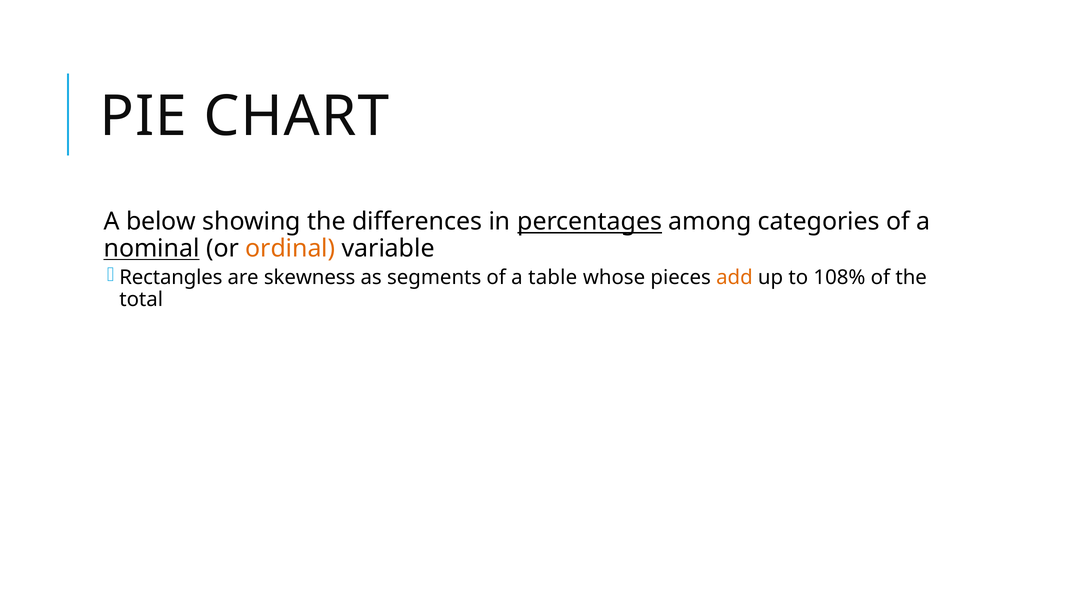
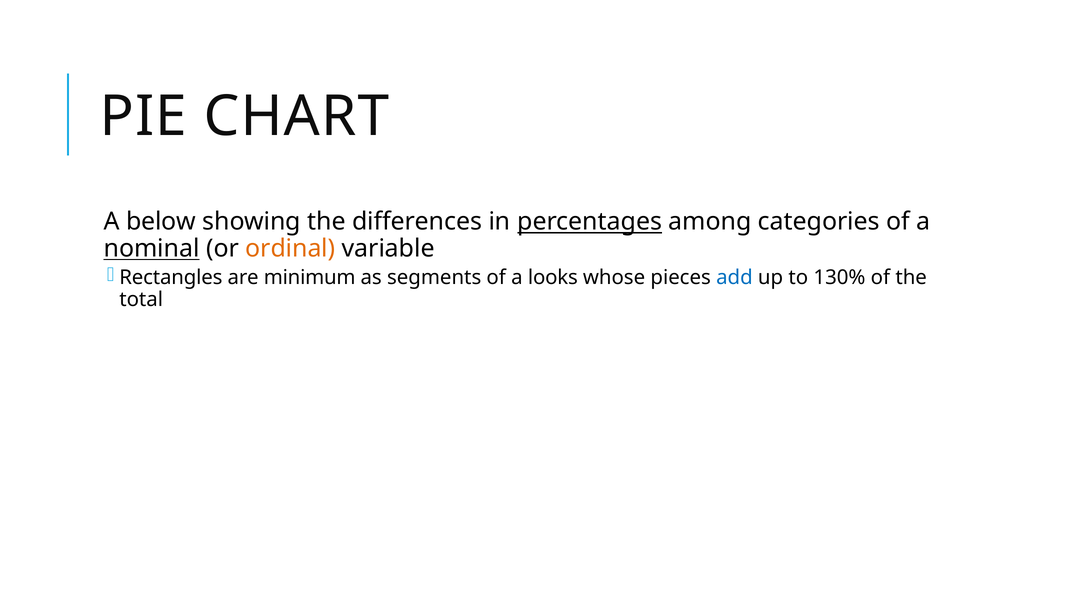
skewness: skewness -> minimum
table: table -> looks
add colour: orange -> blue
108%: 108% -> 130%
